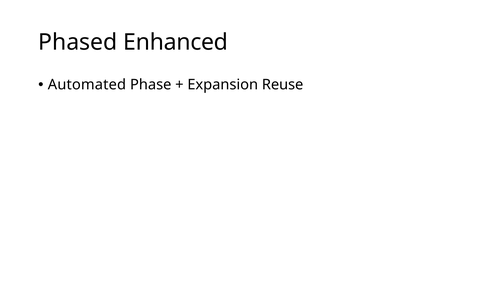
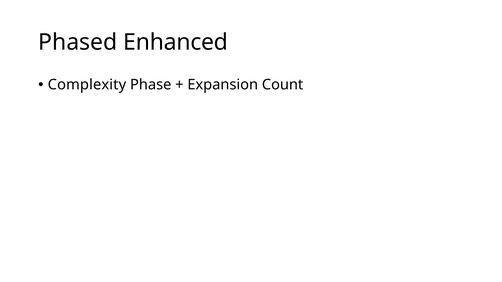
Automated: Automated -> Complexity
Reuse: Reuse -> Count
